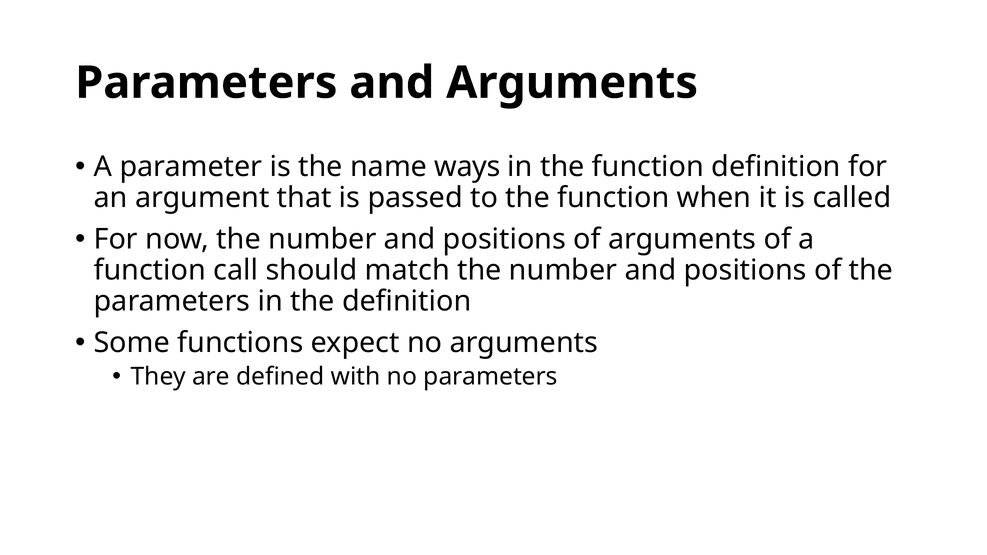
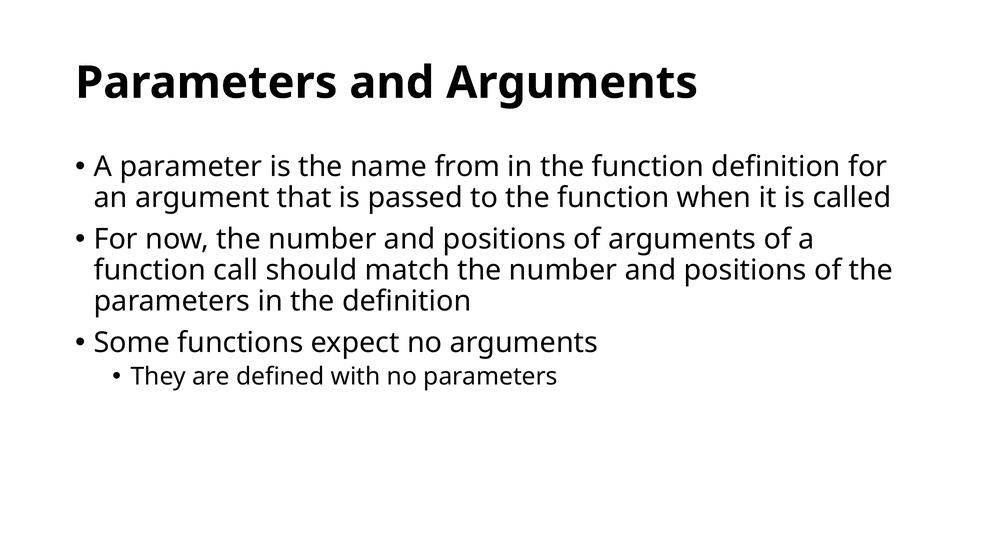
ways: ways -> from
